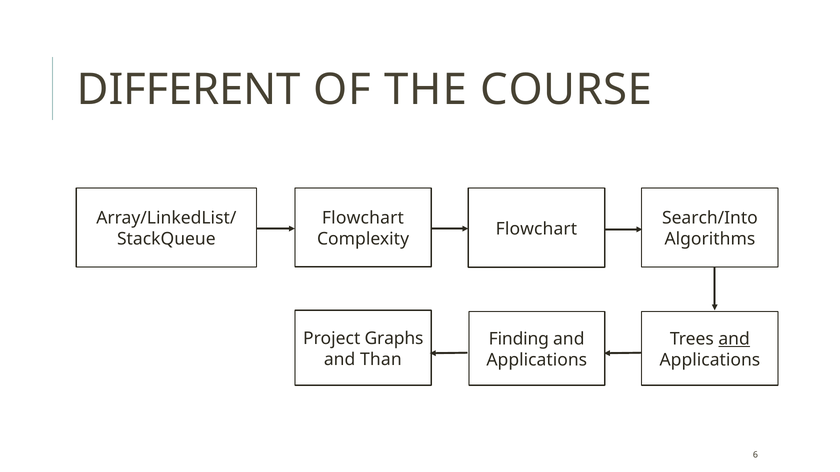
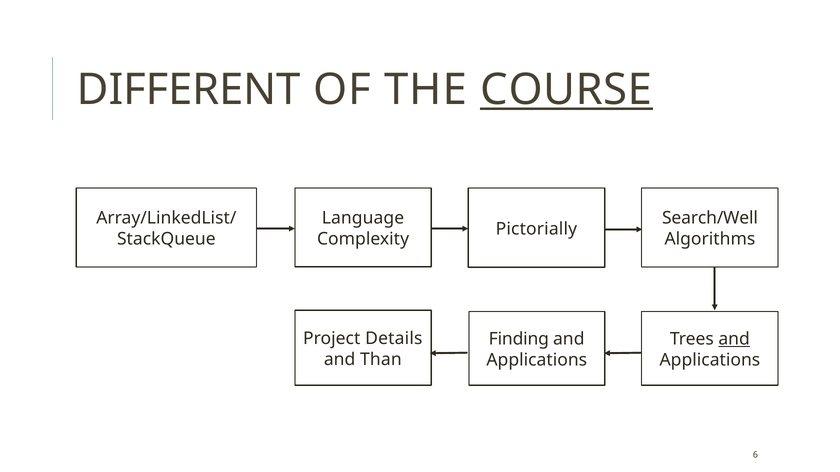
COURSE underline: none -> present
Flowchart at (363, 218): Flowchart -> Language
Search/Into: Search/Into -> Search/Well
Flowchart at (536, 229): Flowchart -> Pictorially
Graphs: Graphs -> Details
